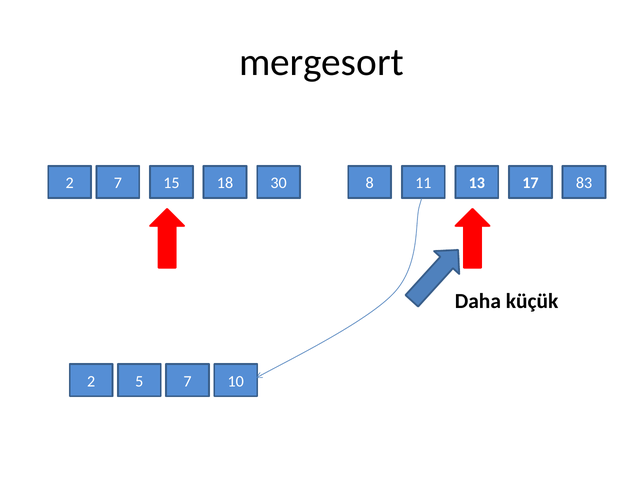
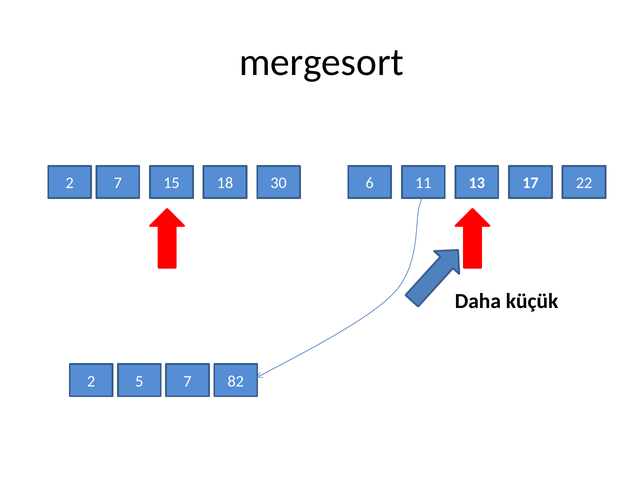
8: 8 -> 6
83: 83 -> 22
10: 10 -> 82
